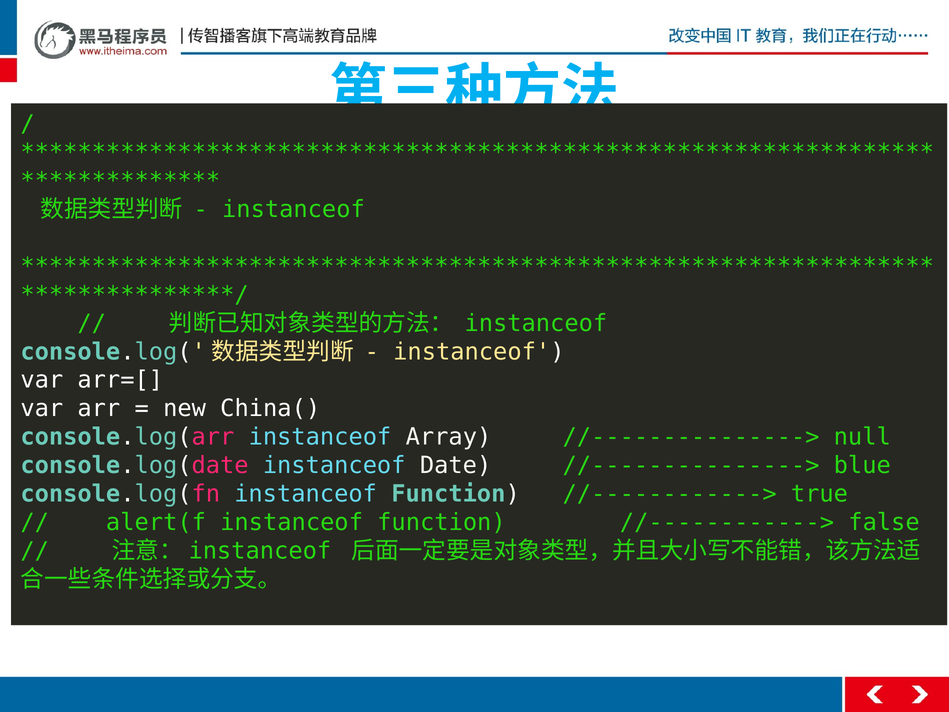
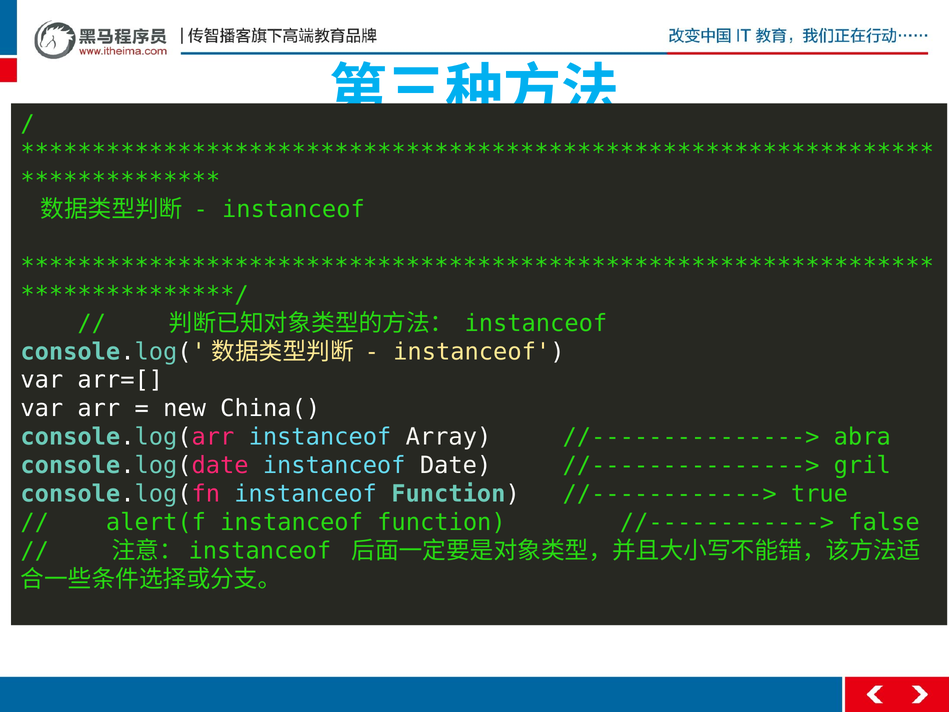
null: null -> abra
blue: blue -> gril
